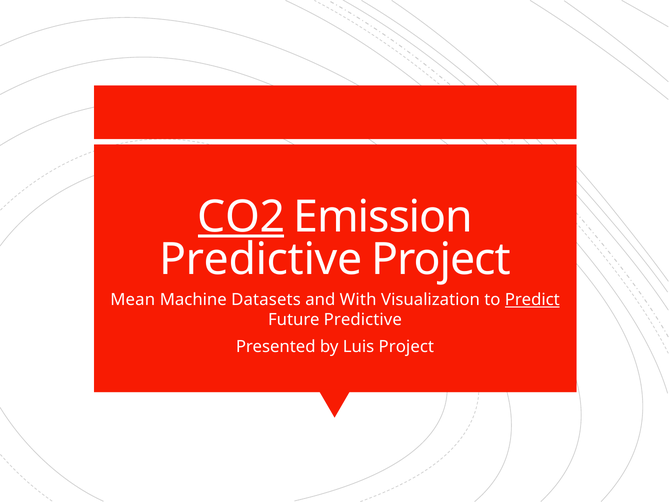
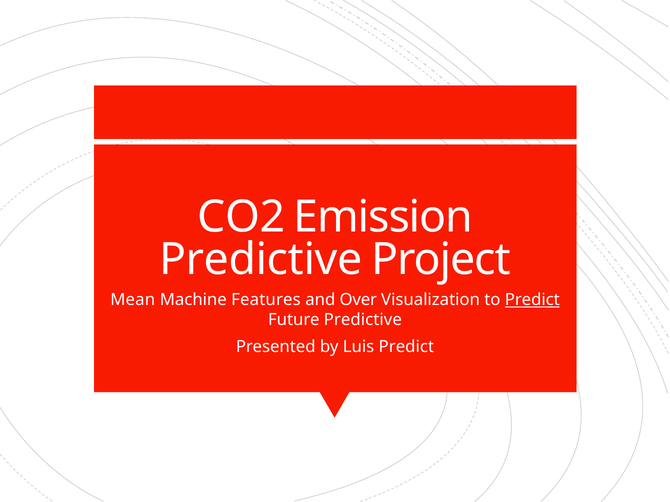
CO2 underline: present -> none
Datasets: Datasets -> Features
With: With -> Over
Luis Project: Project -> Predict
